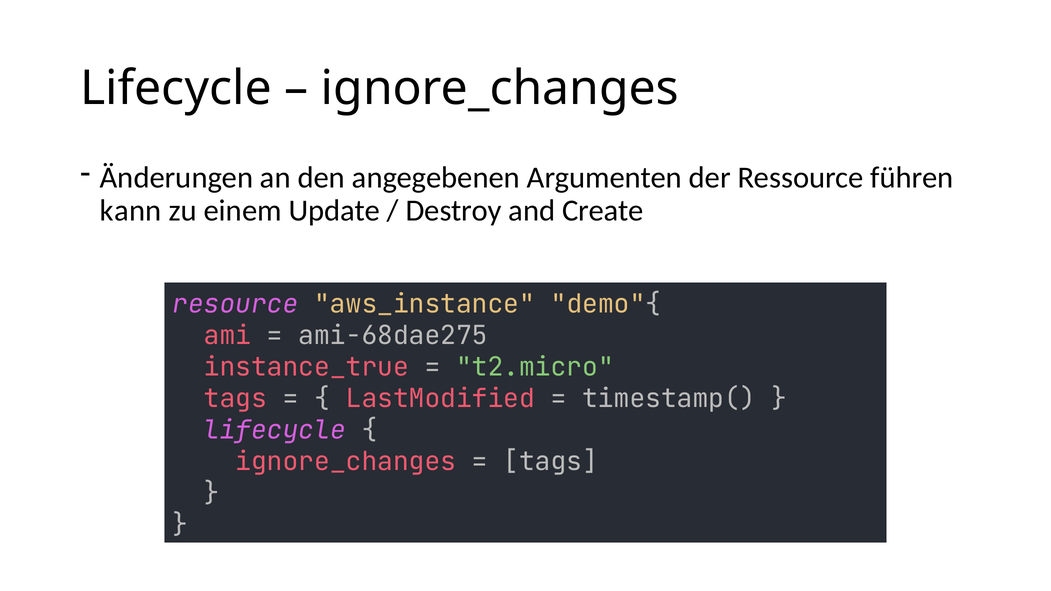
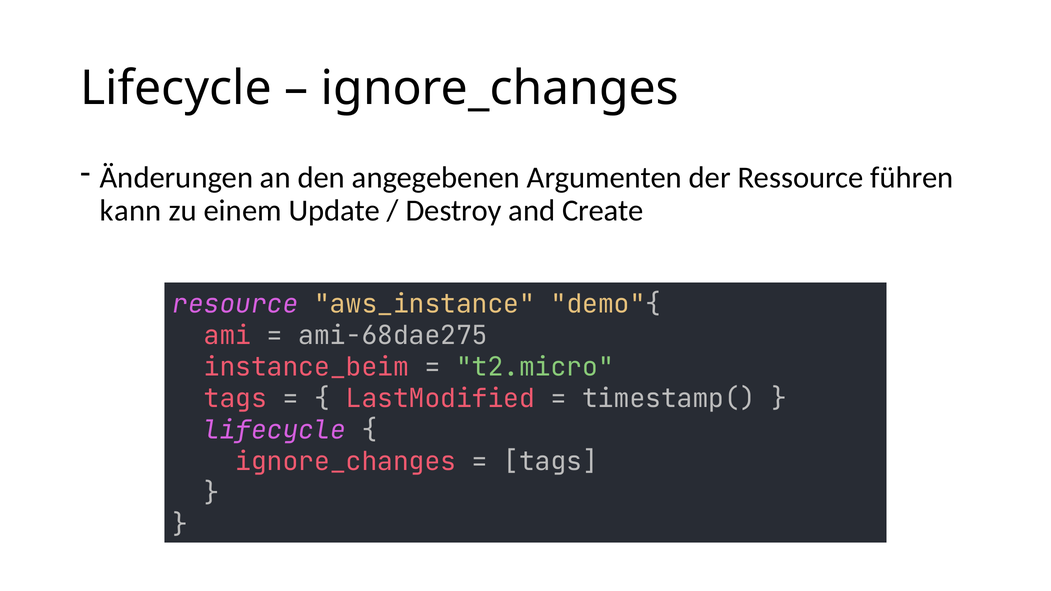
instance_true: instance_true -> instance_beim
